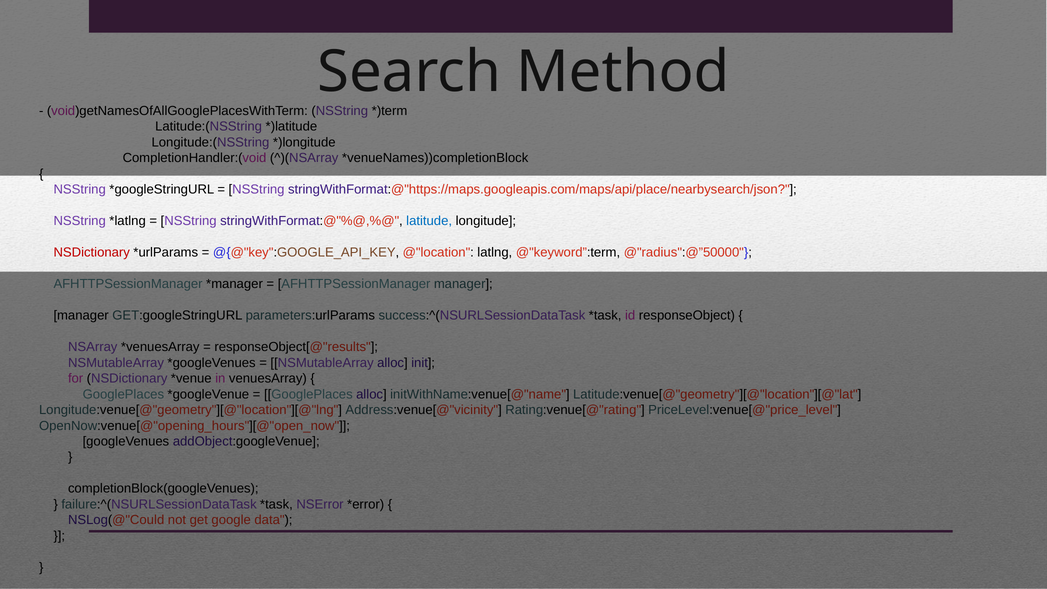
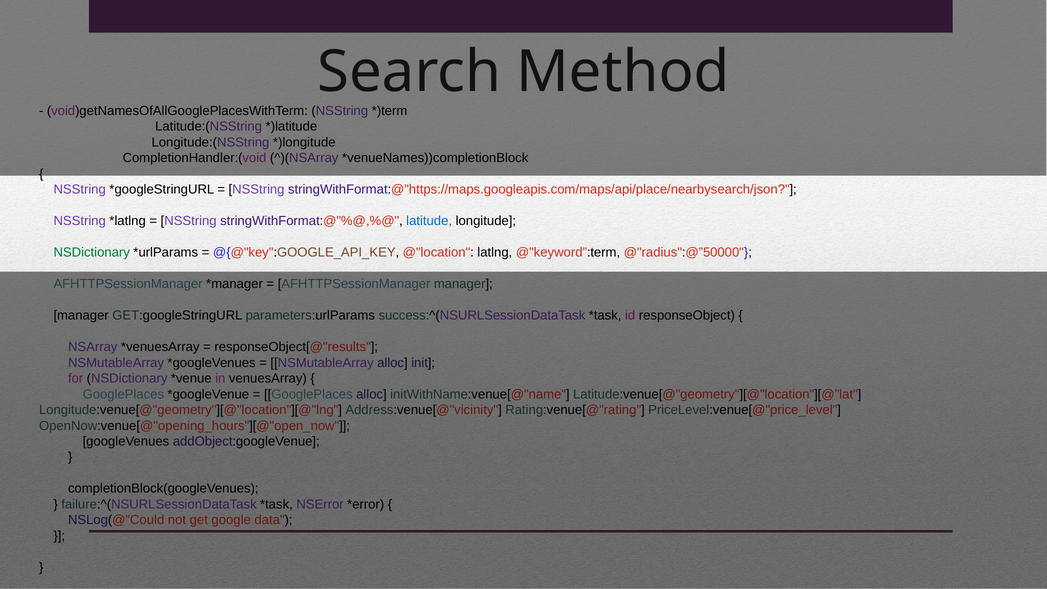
NSDictionary at (92, 252) colour: red -> green
